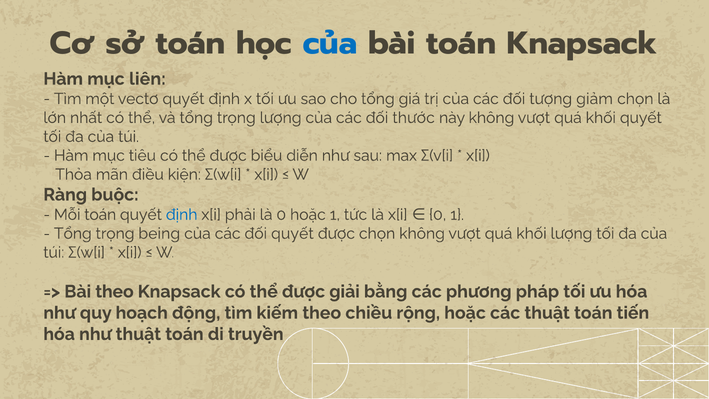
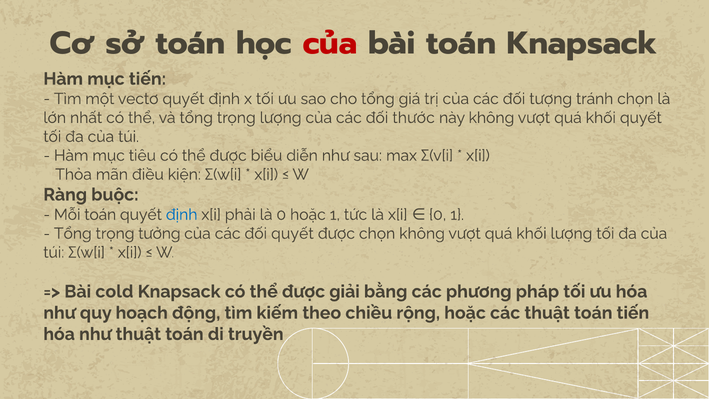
của at (330, 43) colour: blue -> red
mục liên: liên -> tiến
giảm: giảm -> tránh
being: being -> tưởng
Bài theo: theo -> cold
